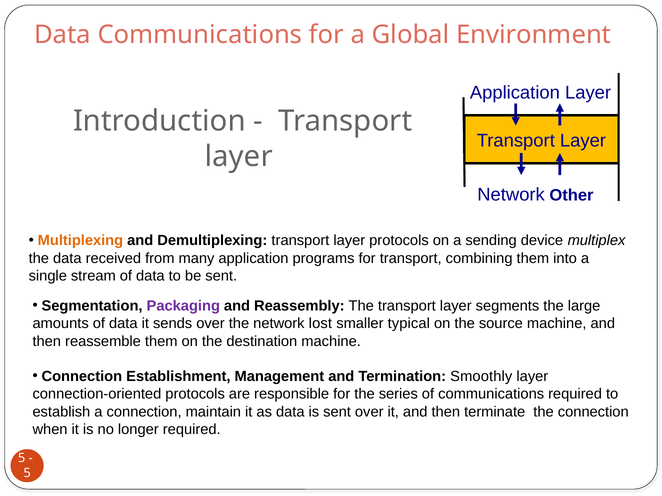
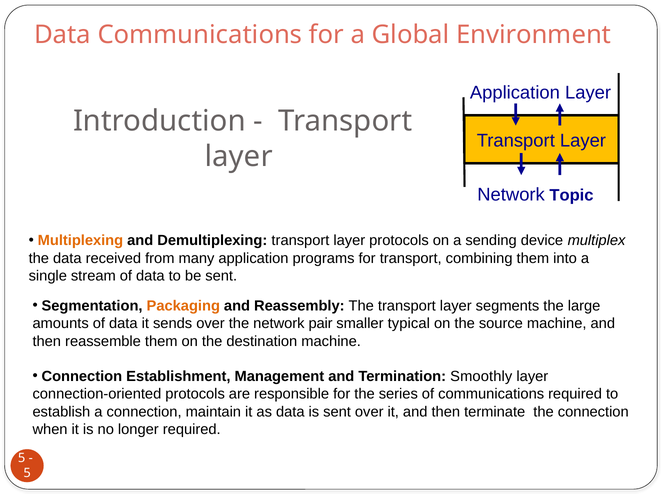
Other: Other -> Topic
Packaging colour: purple -> orange
lost: lost -> pair
